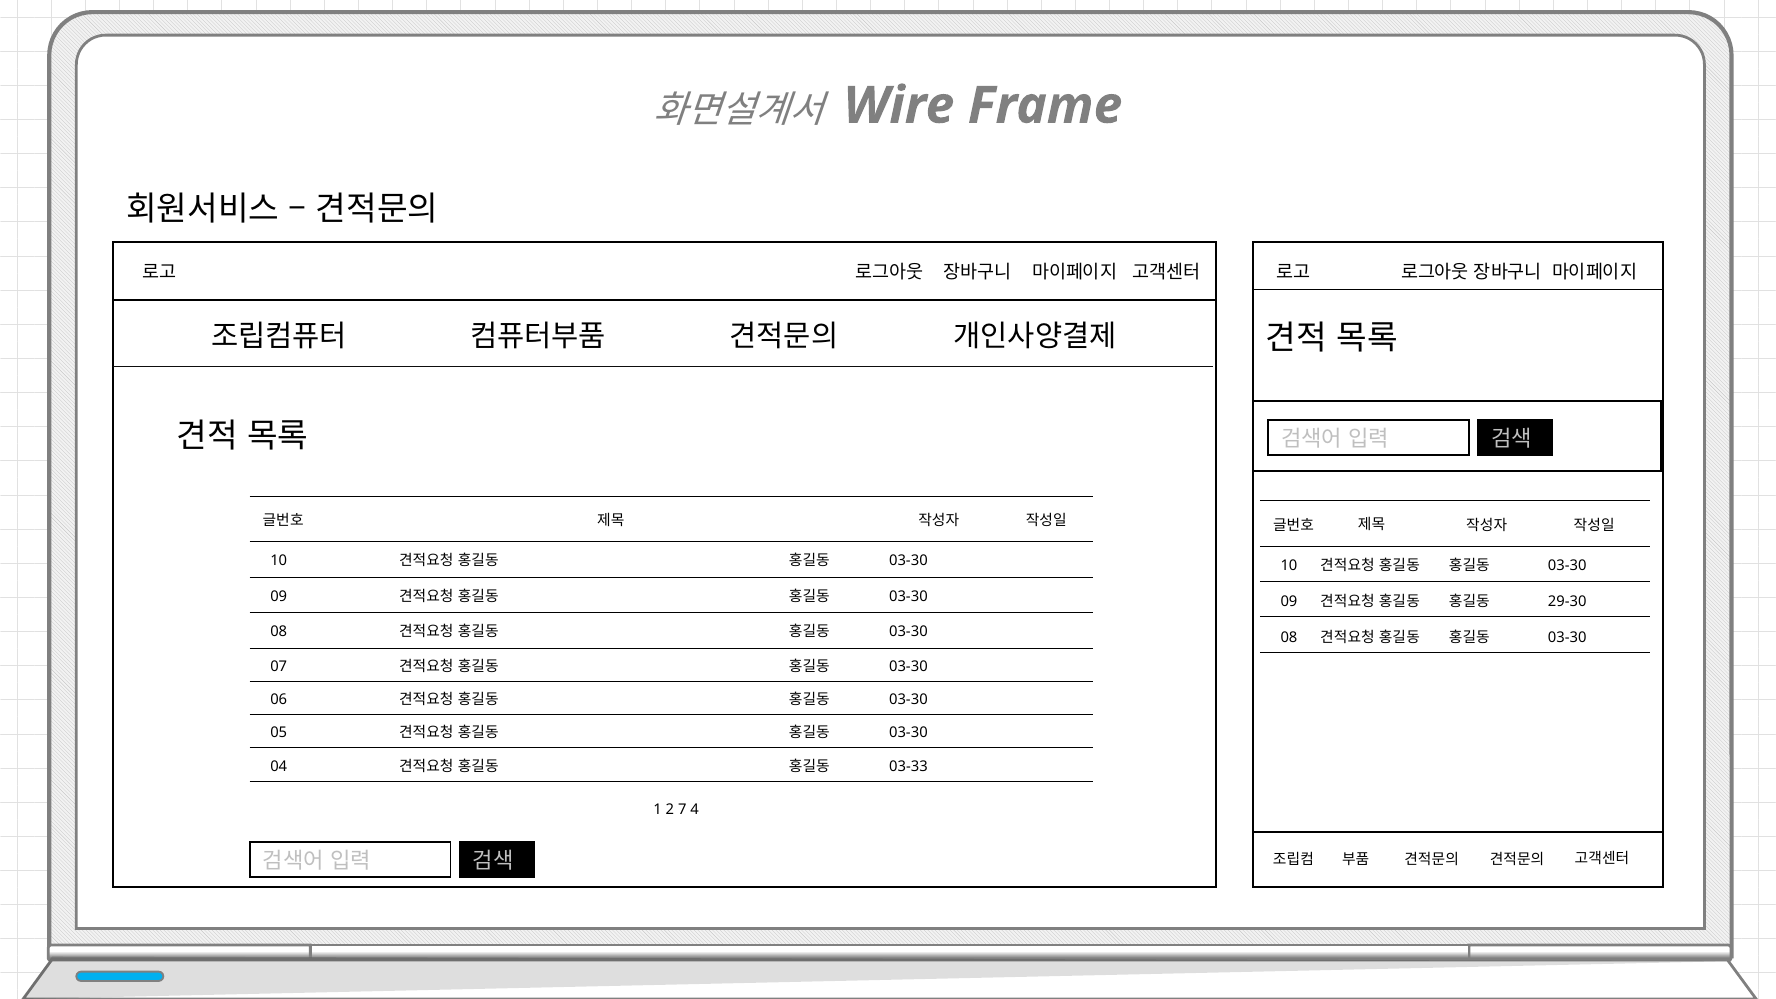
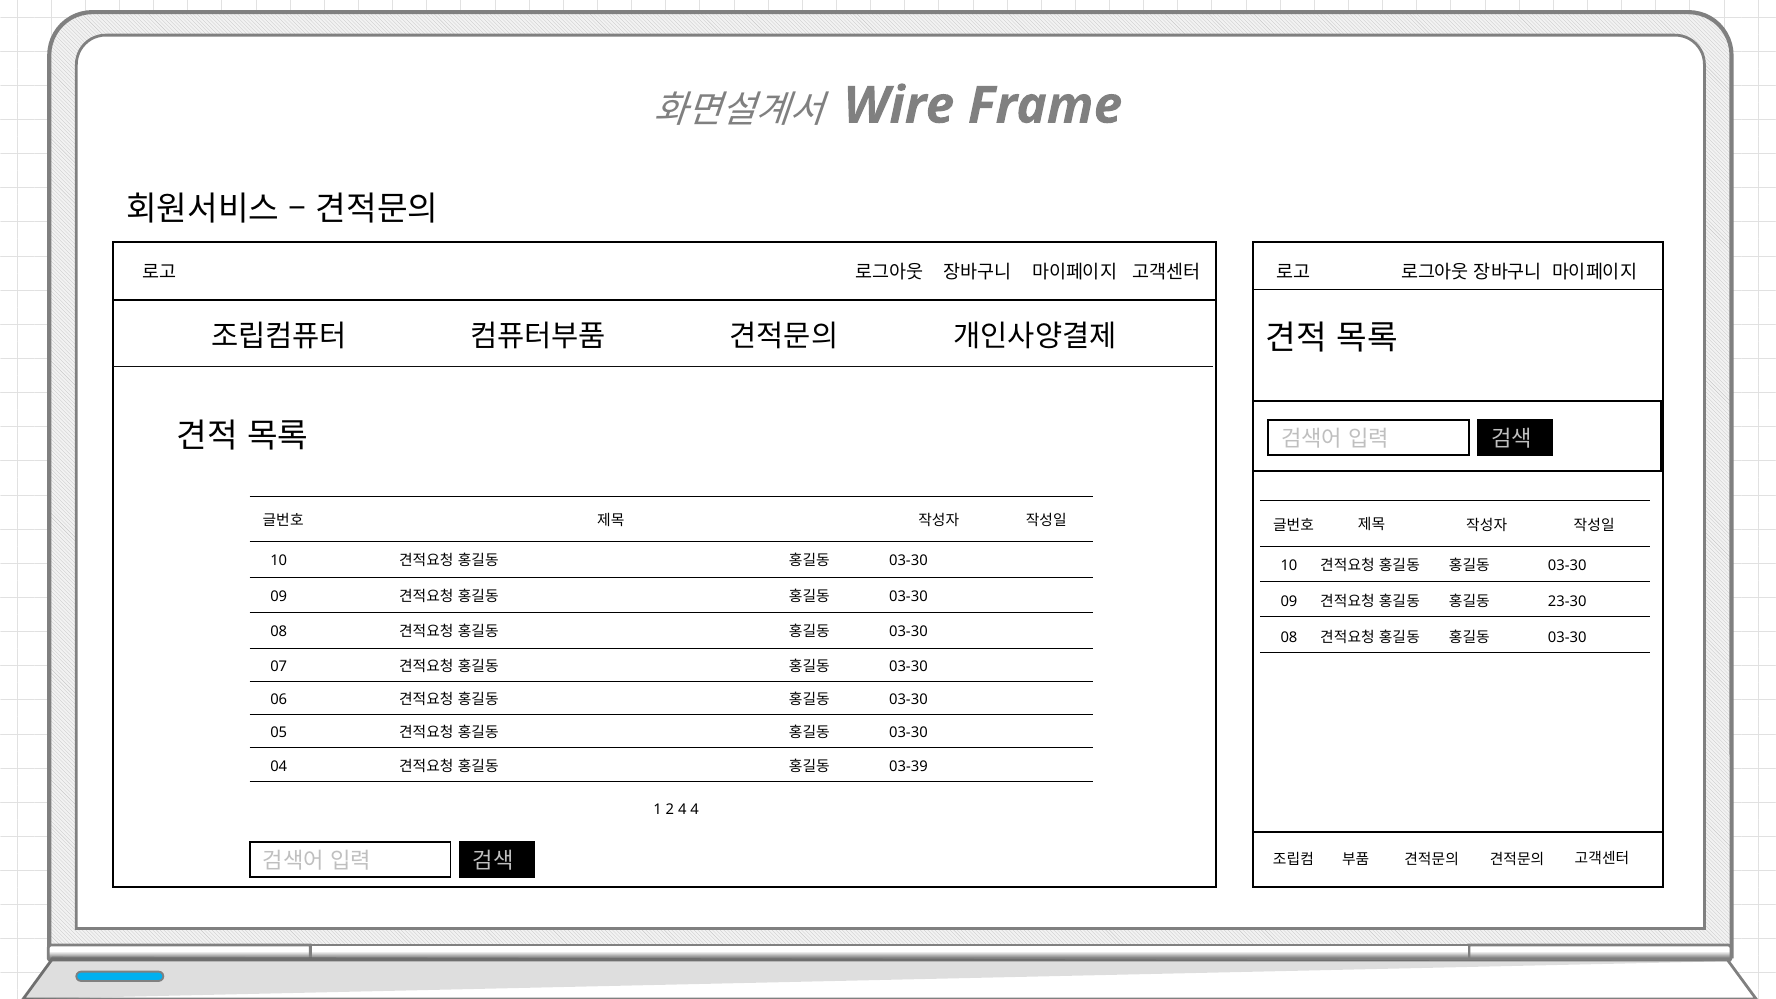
29-30: 29-30 -> 23-30
03-33: 03-33 -> 03-39
2 7: 7 -> 4
